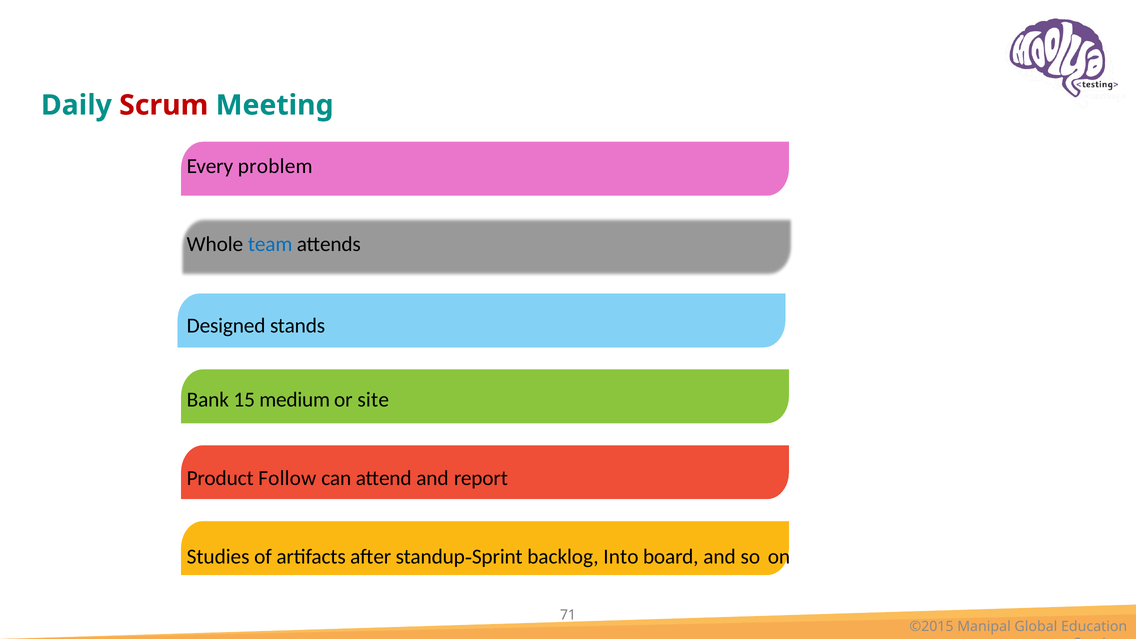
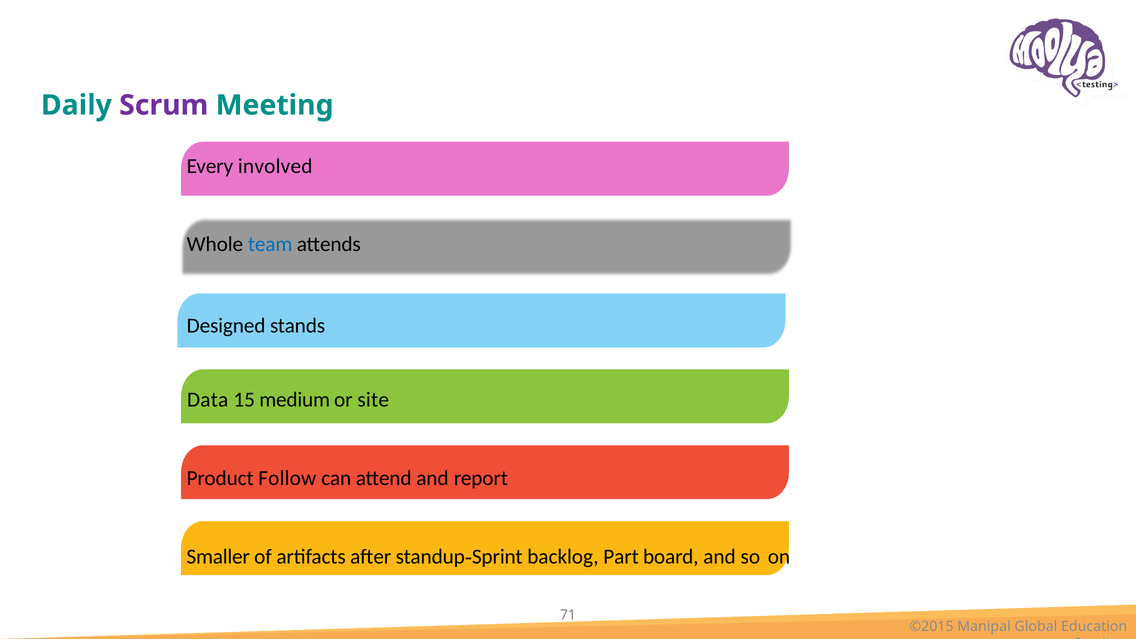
Scrum colour: red -> purple
problem: problem -> involved
Bank: Bank -> Data
Studies: Studies -> Smaller
Into: Into -> Part
